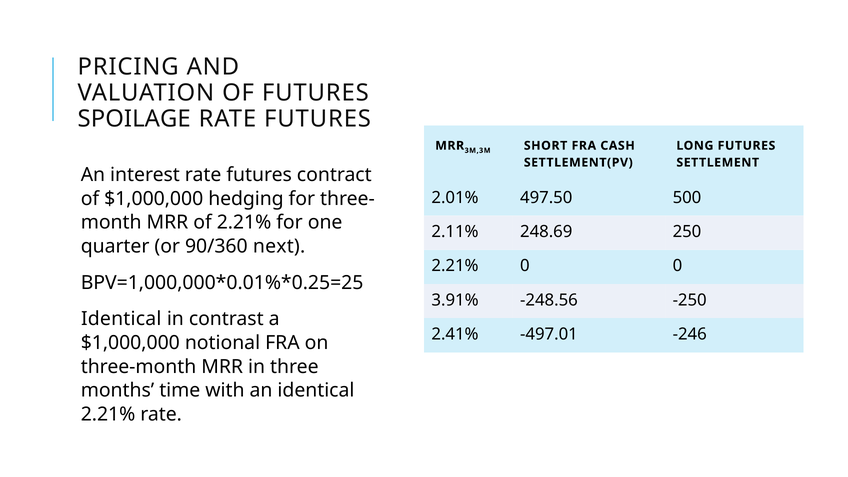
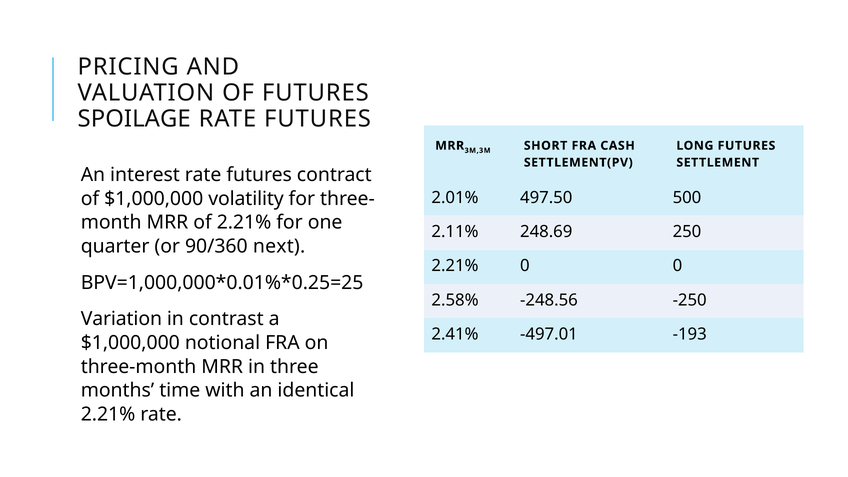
hedging: hedging -> volatility
3.91%: 3.91% -> 2.58%
Identical at (121, 319): Identical -> Variation
-246: -246 -> -193
